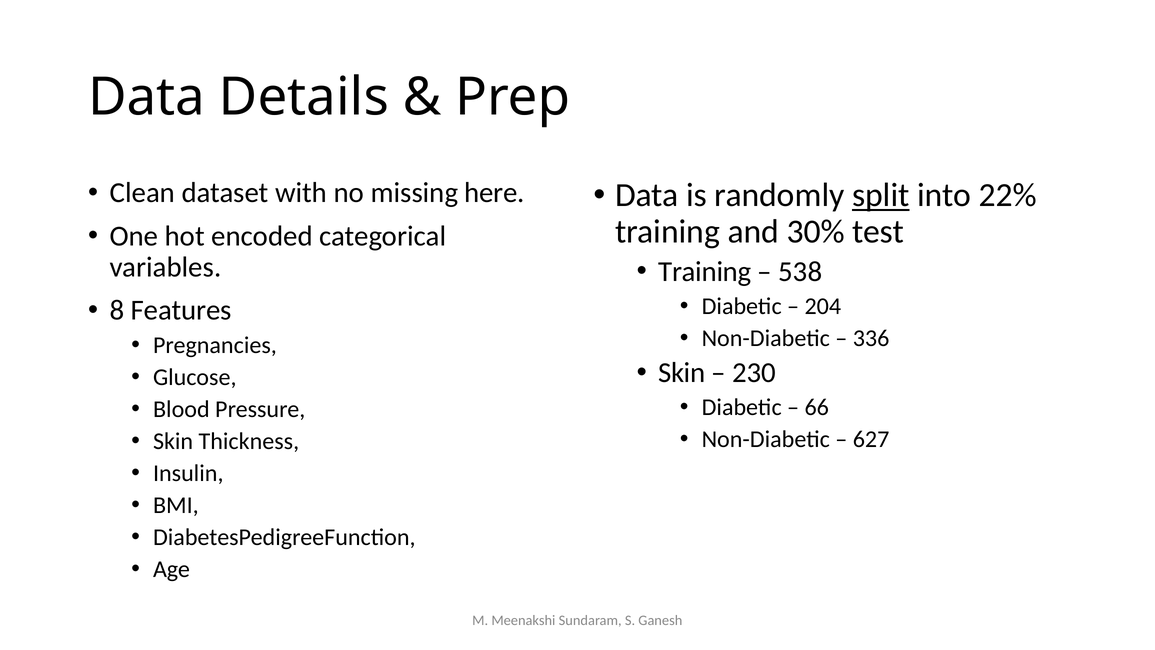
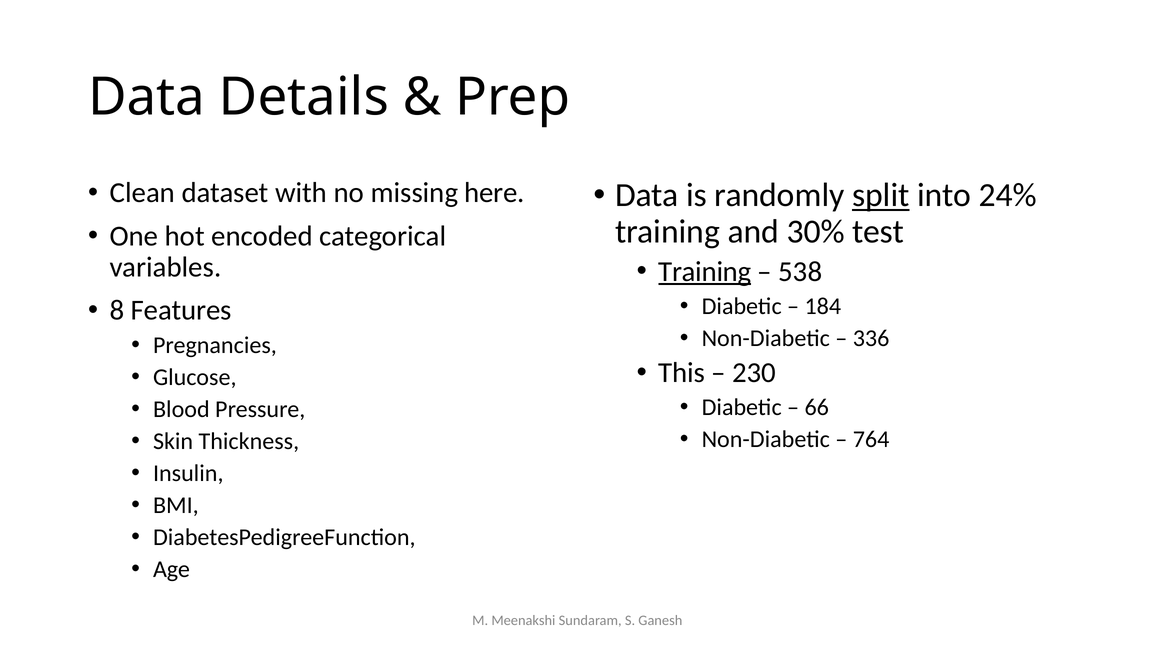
22%: 22% -> 24%
Training at (705, 271) underline: none -> present
204: 204 -> 184
Skin at (682, 373): Skin -> This
627: 627 -> 764
